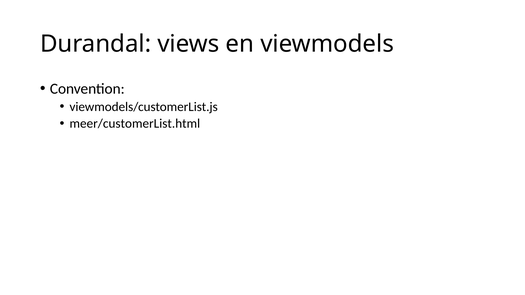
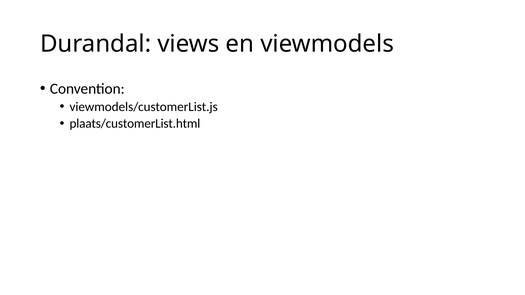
meer/customerList.html: meer/customerList.html -> plaats/customerList.html
